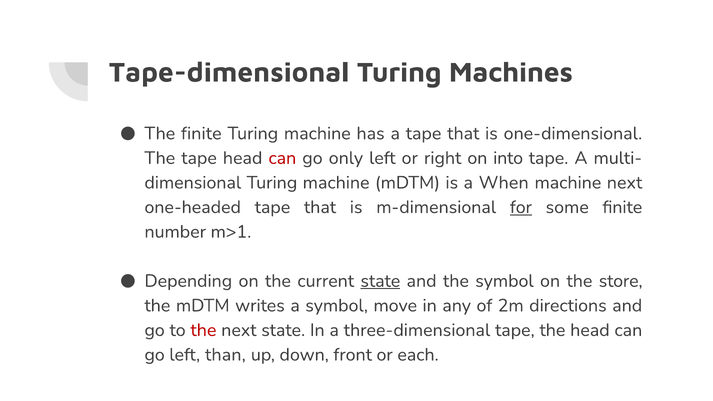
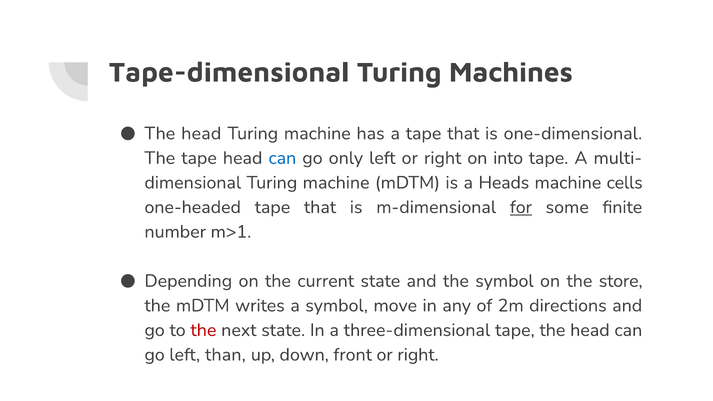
finite at (201, 133): finite -> head
can at (282, 158) colour: red -> blue
When: When -> Heads
machine next: next -> cells
state at (380, 281) underline: present -> none
front or each: each -> right
